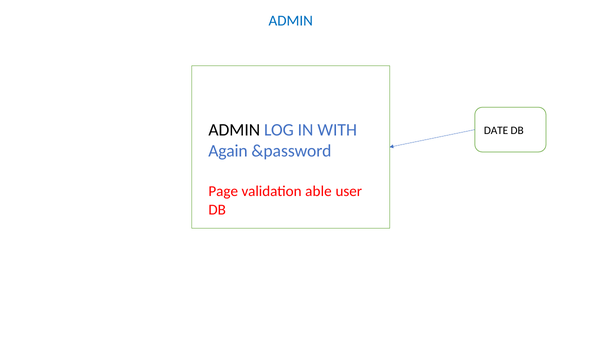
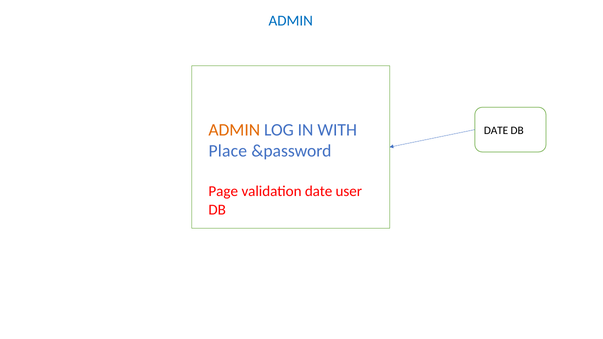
ADMIN at (234, 130) colour: black -> orange
Again: Again -> Place
validation able: able -> date
